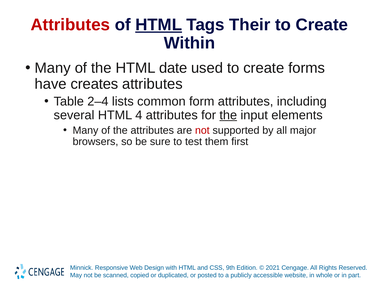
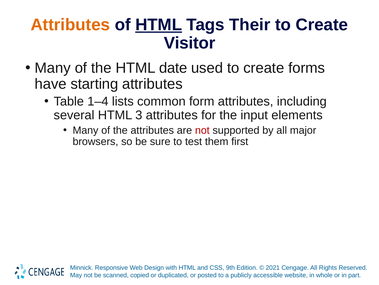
Attributes at (70, 25) colour: red -> orange
Within: Within -> Visitor
creates: creates -> starting
2–4: 2–4 -> 1–4
4: 4 -> 3
the at (228, 115) underline: present -> none
